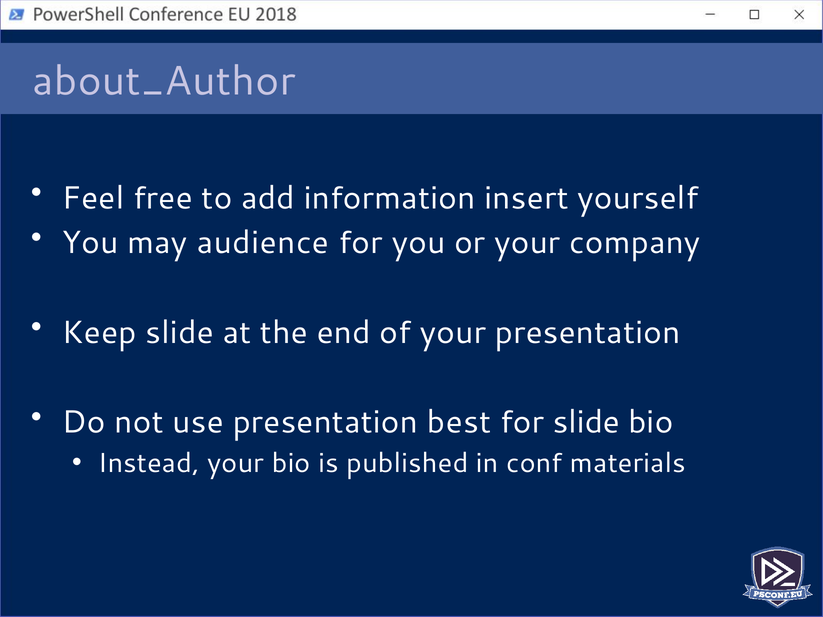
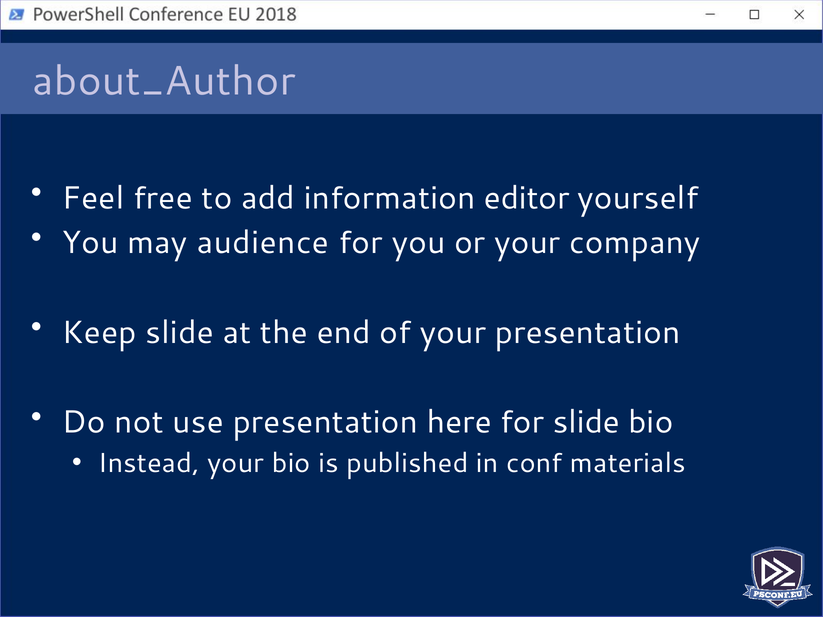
insert: insert -> editor
best: best -> here
